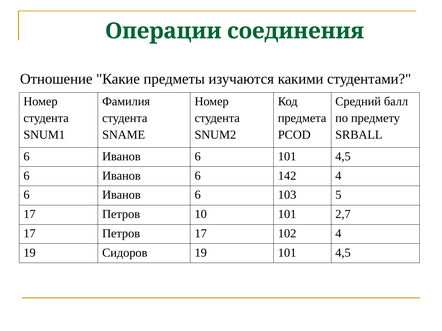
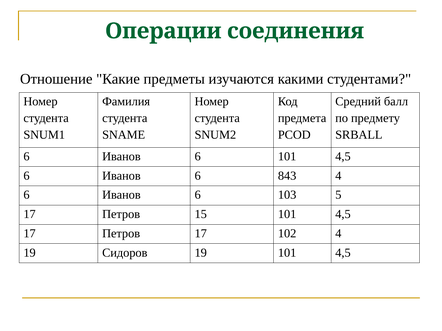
142: 142 -> 843
10: 10 -> 15
2,7 at (343, 214): 2,7 -> 4,5
